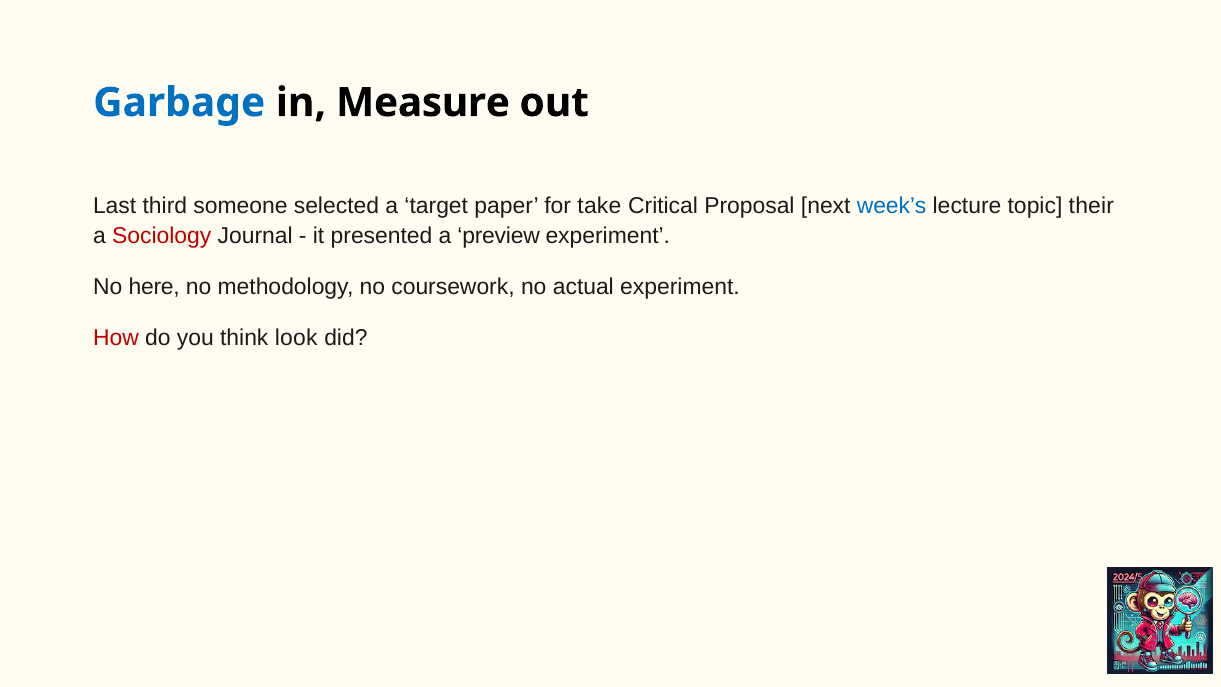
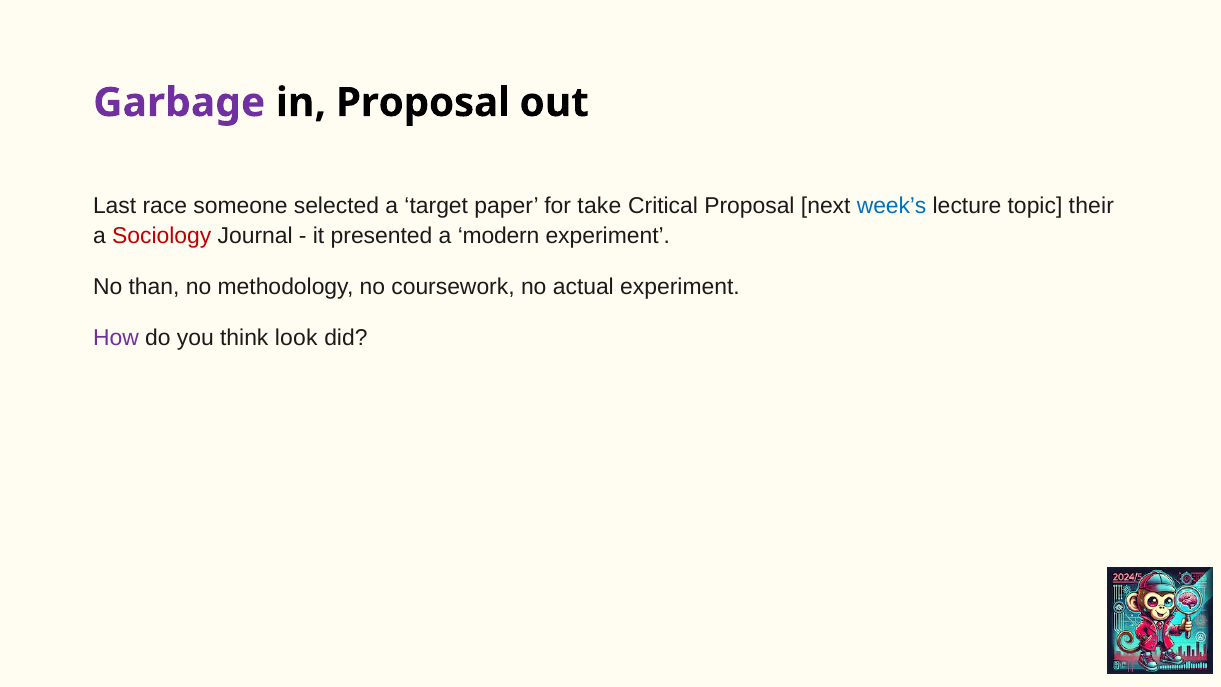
Garbage colour: blue -> purple
in Measure: Measure -> Proposal
third: third -> race
preview: preview -> modern
here: here -> than
How colour: red -> purple
